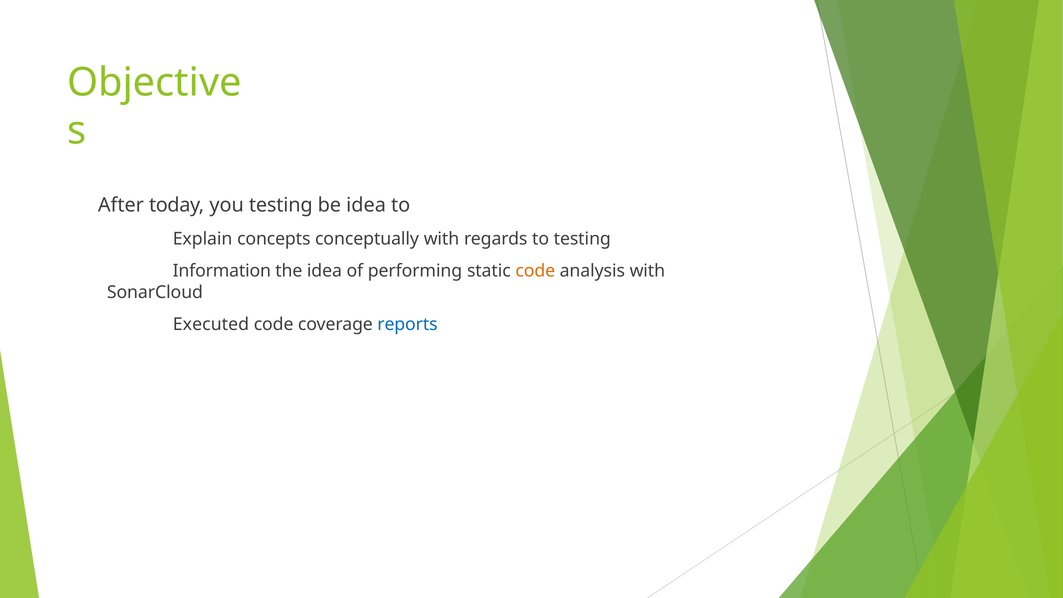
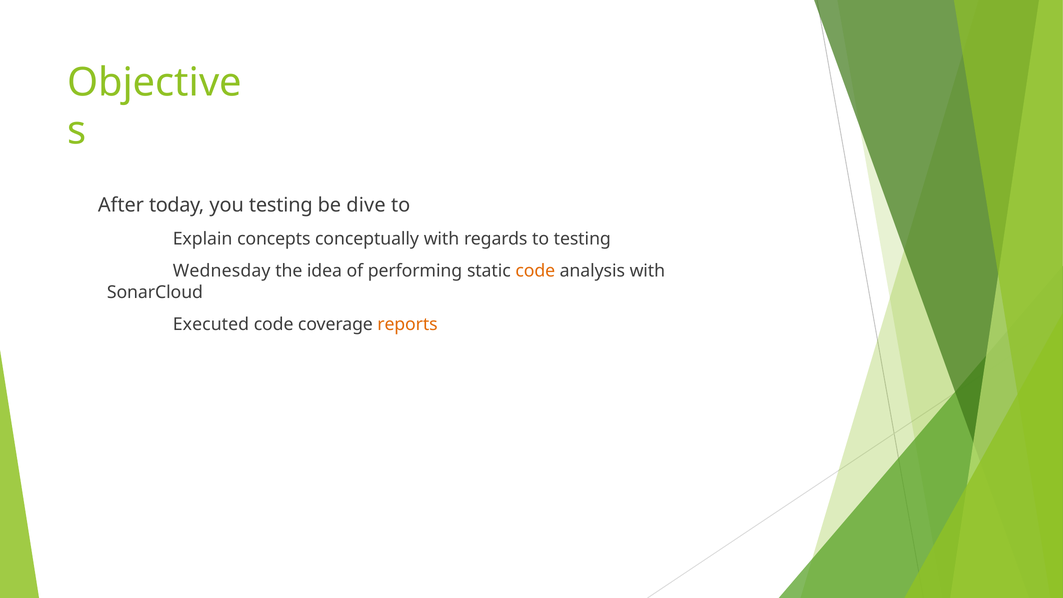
be idea: idea -> dive
Information: Information -> Wednesday
reports colour: blue -> orange
